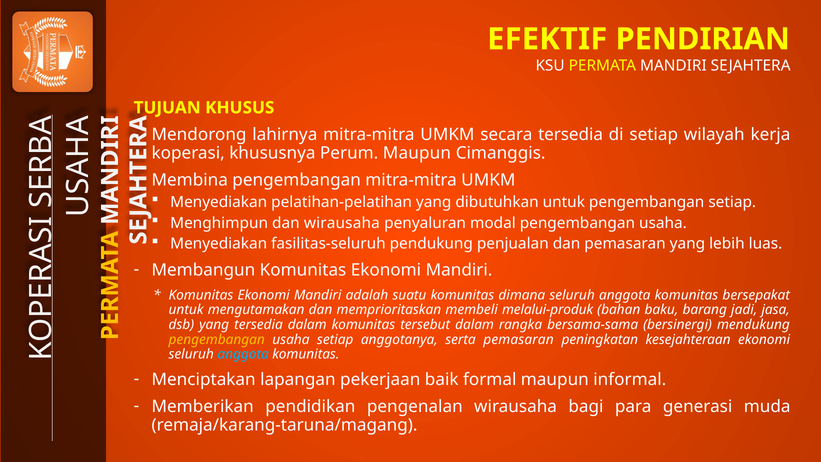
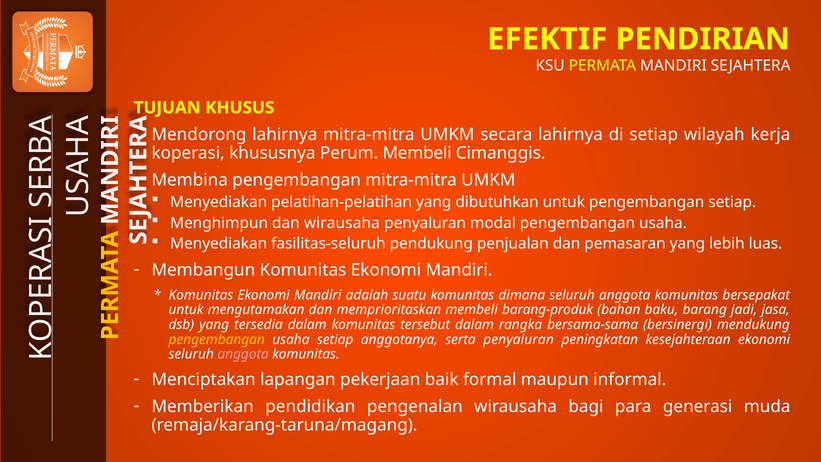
secara tersedia: tersedia -> lahirnya
Perum Maupun: Maupun -> Membeli
melalui-produk: melalui-produk -> barang-produk
serta pemasaran: pemasaran -> penyaluran
anggota at (243, 354) colour: light blue -> pink
